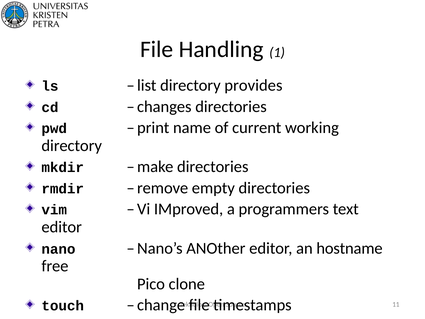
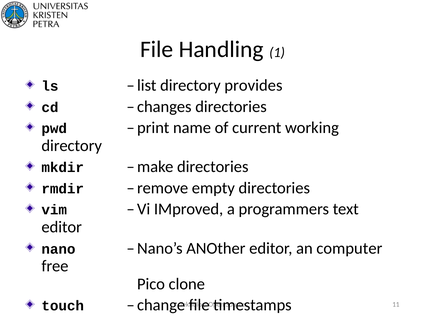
hostname: hostname -> computer
